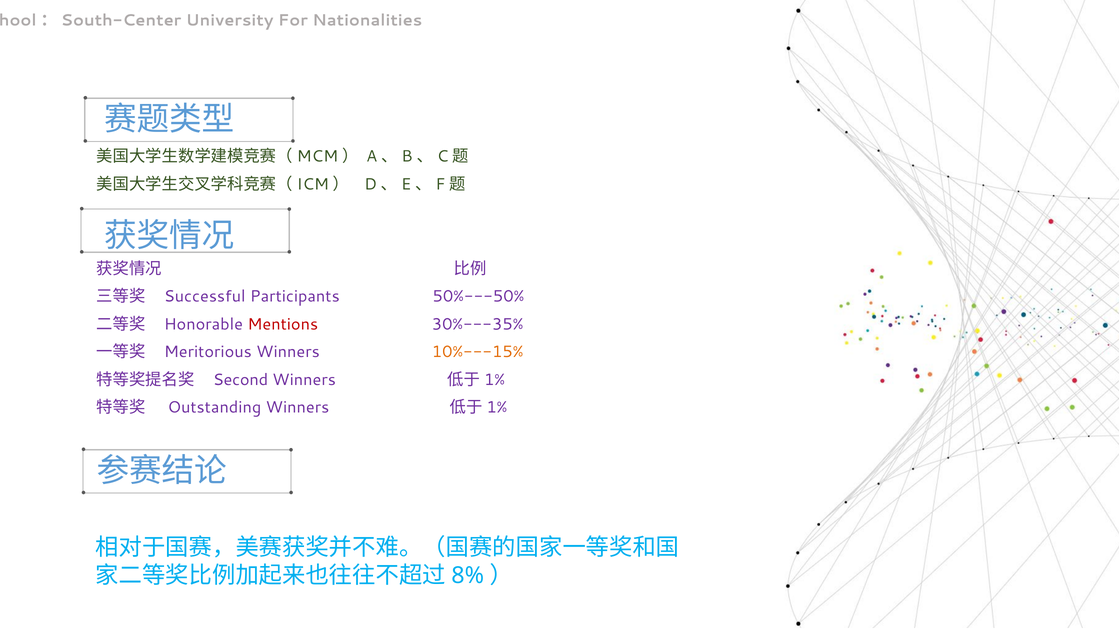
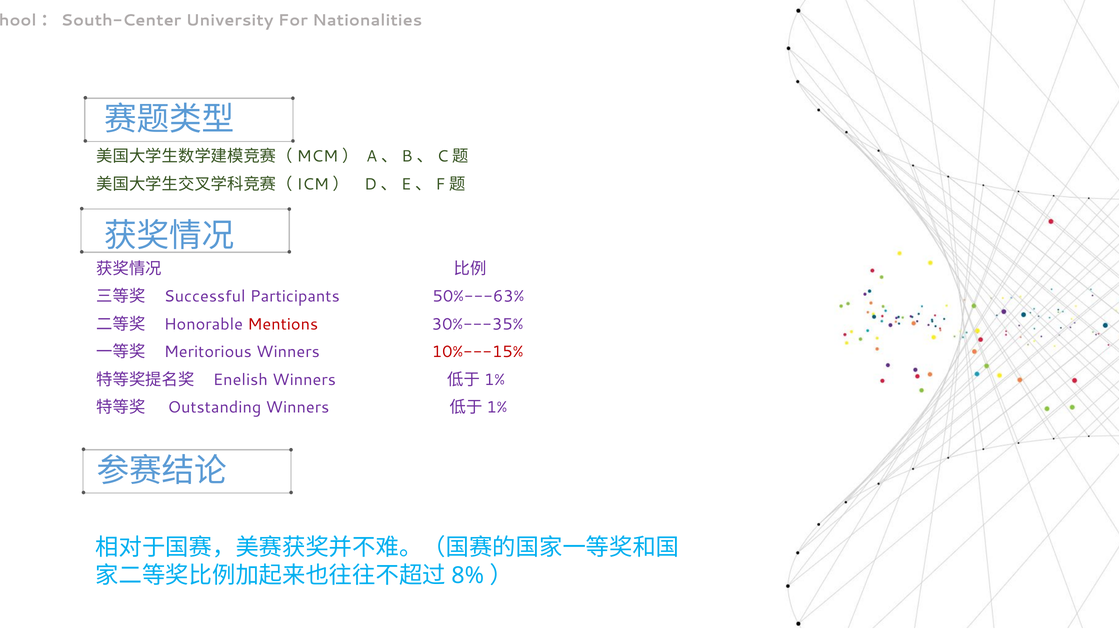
50%---50%: 50%---50% -> 50%---63%
10%---15% colour: orange -> red
Second: Second -> Enelish
